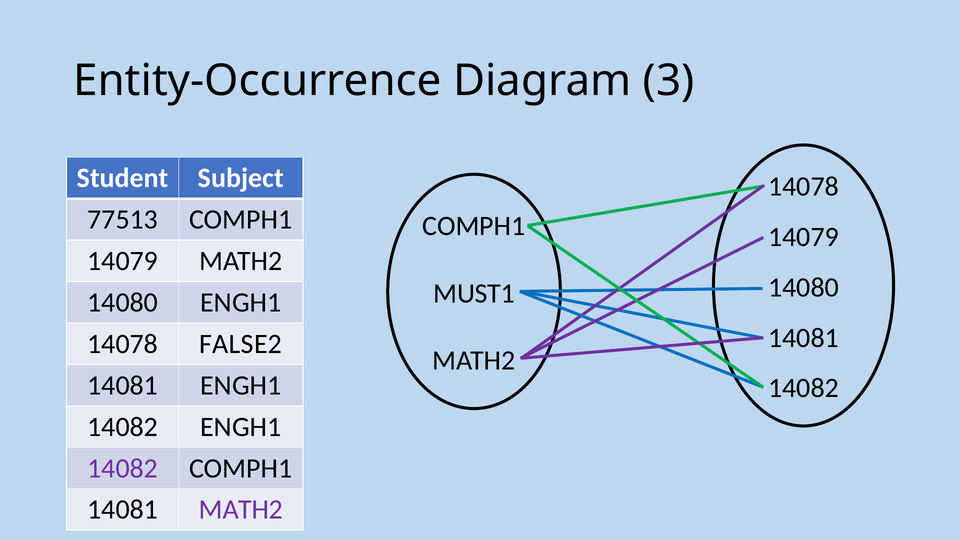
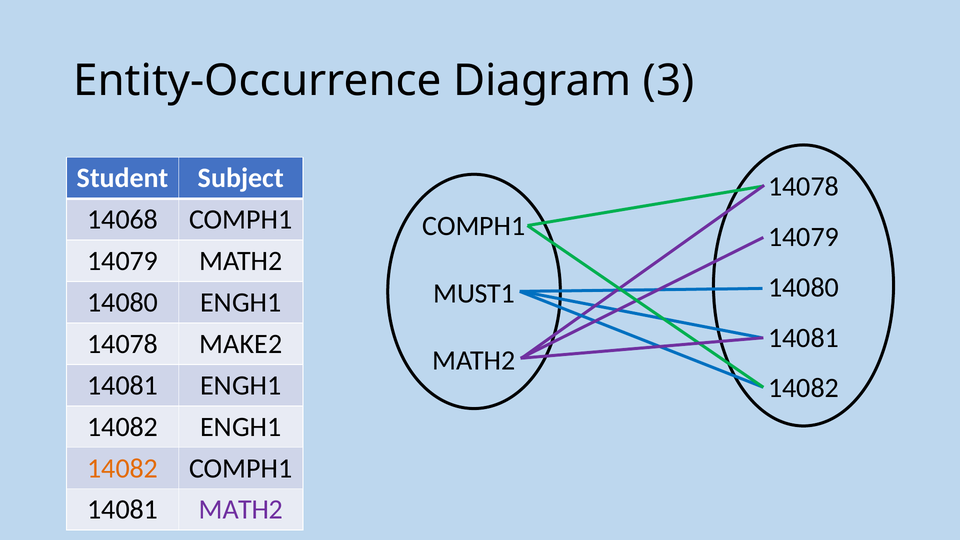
77513: 77513 -> 14068
FALSE2: FALSE2 -> MAKE2
14082 at (123, 468) colour: purple -> orange
